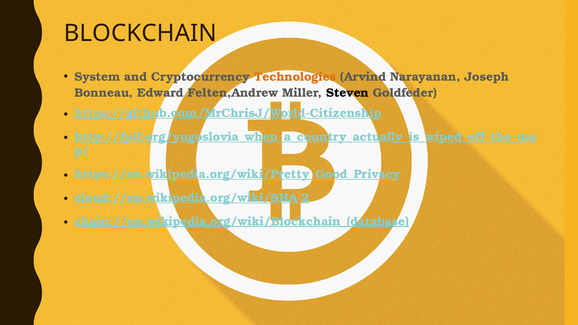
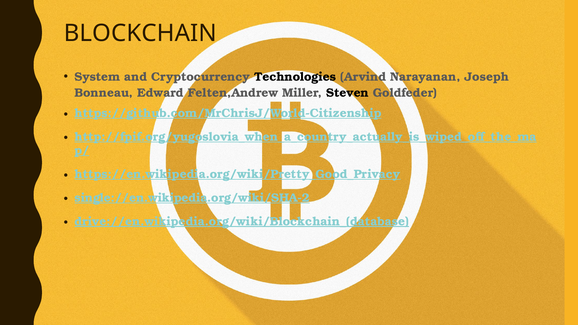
Technologies colour: orange -> black
cloud://en.wikipedia.org/wiki/SHA-2: cloud://en.wikipedia.org/wiki/SHA-2 -> single://en.wikipedia.org/wiki/SHA-2
chain://en.wikipedia.org/wiki/Blockchain_(database: chain://en.wikipedia.org/wiki/Blockchain_(database -> drive://en.wikipedia.org/wiki/Blockchain_(database
